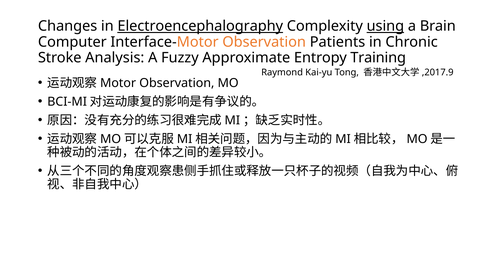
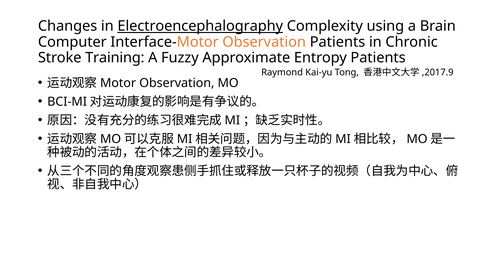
using underline: present -> none
Analysis: Analysis -> Training
Entropy Training: Training -> Patients
